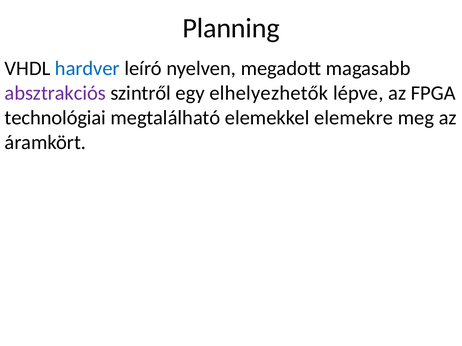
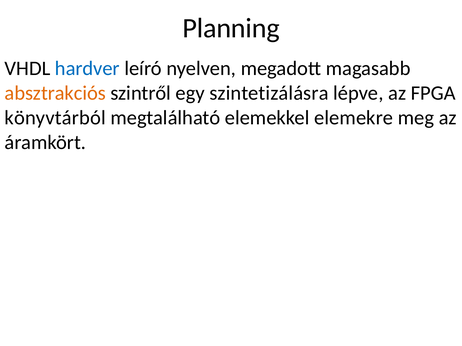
absztrakciós colour: purple -> orange
elhelyezhetők: elhelyezhetők -> szintetizálásra
technológiai: technológiai -> könyvtárból
